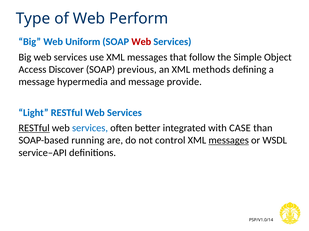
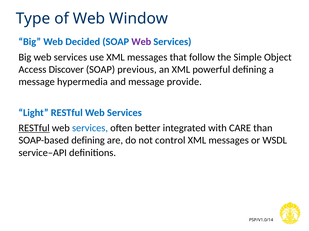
Perform: Perform -> Window
Uniform: Uniform -> Decided
Web at (141, 42) colour: red -> purple
methods: methods -> powerful
CASE: CASE -> CARE
SOAP-based running: running -> defining
messages at (229, 141) underline: present -> none
